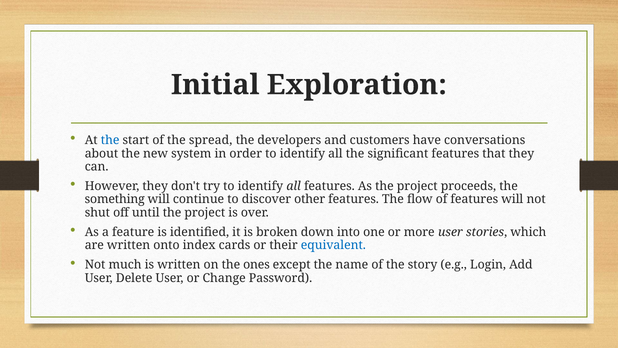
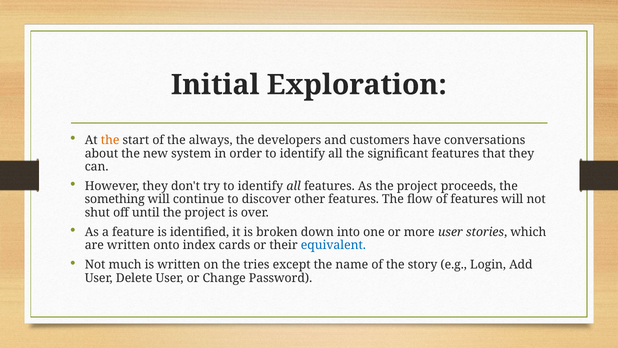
the at (110, 140) colour: blue -> orange
spread: spread -> always
ones: ones -> tries
